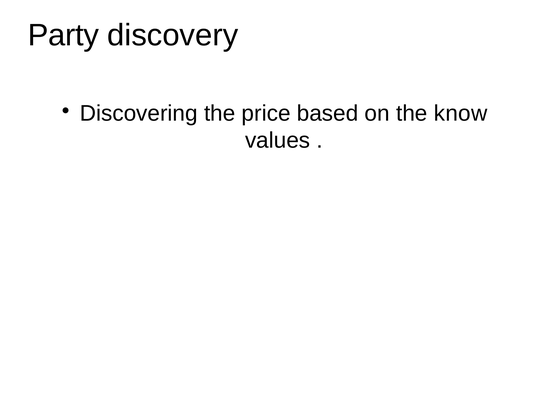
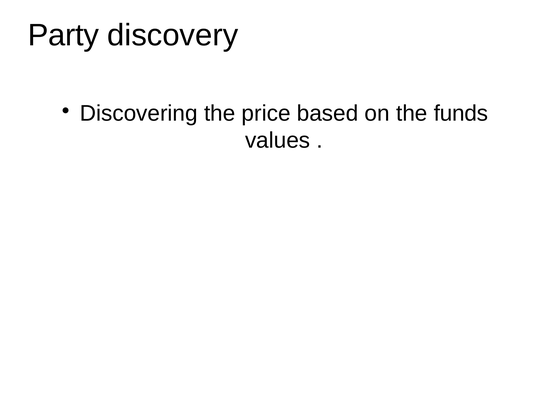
know: know -> funds
